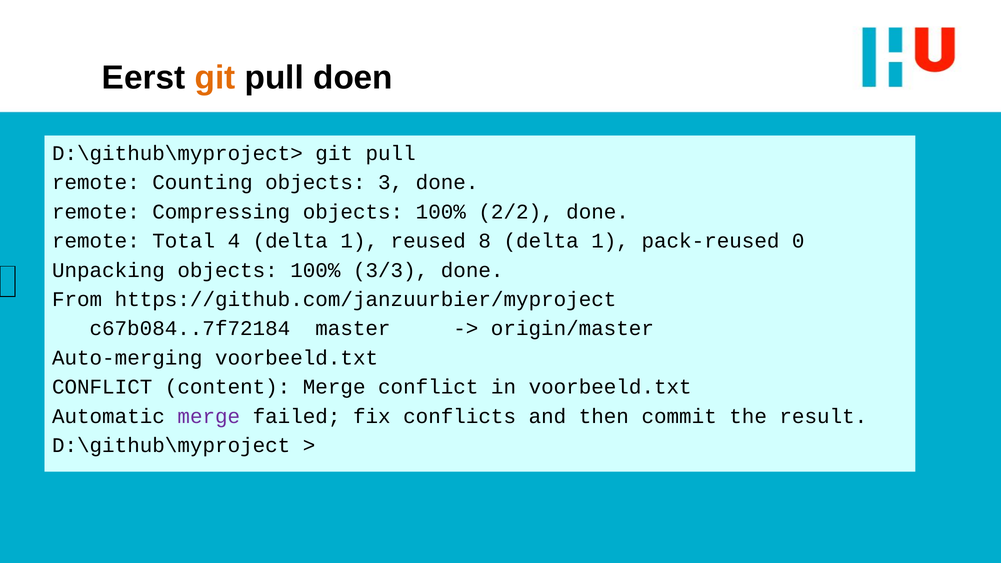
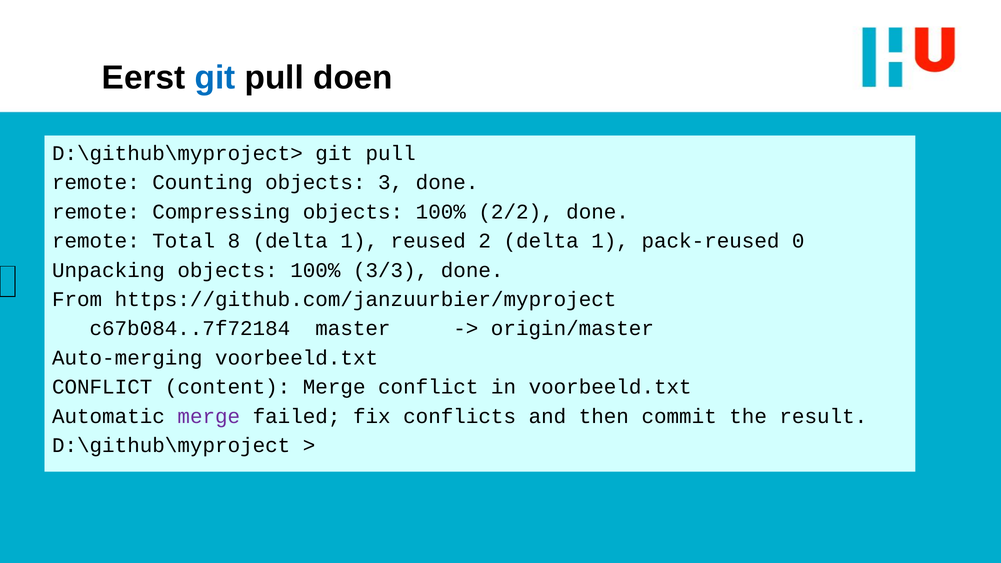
git at (215, 78) colour: orange -> blue
4: 4 -> 8
8: 8 -> 2
